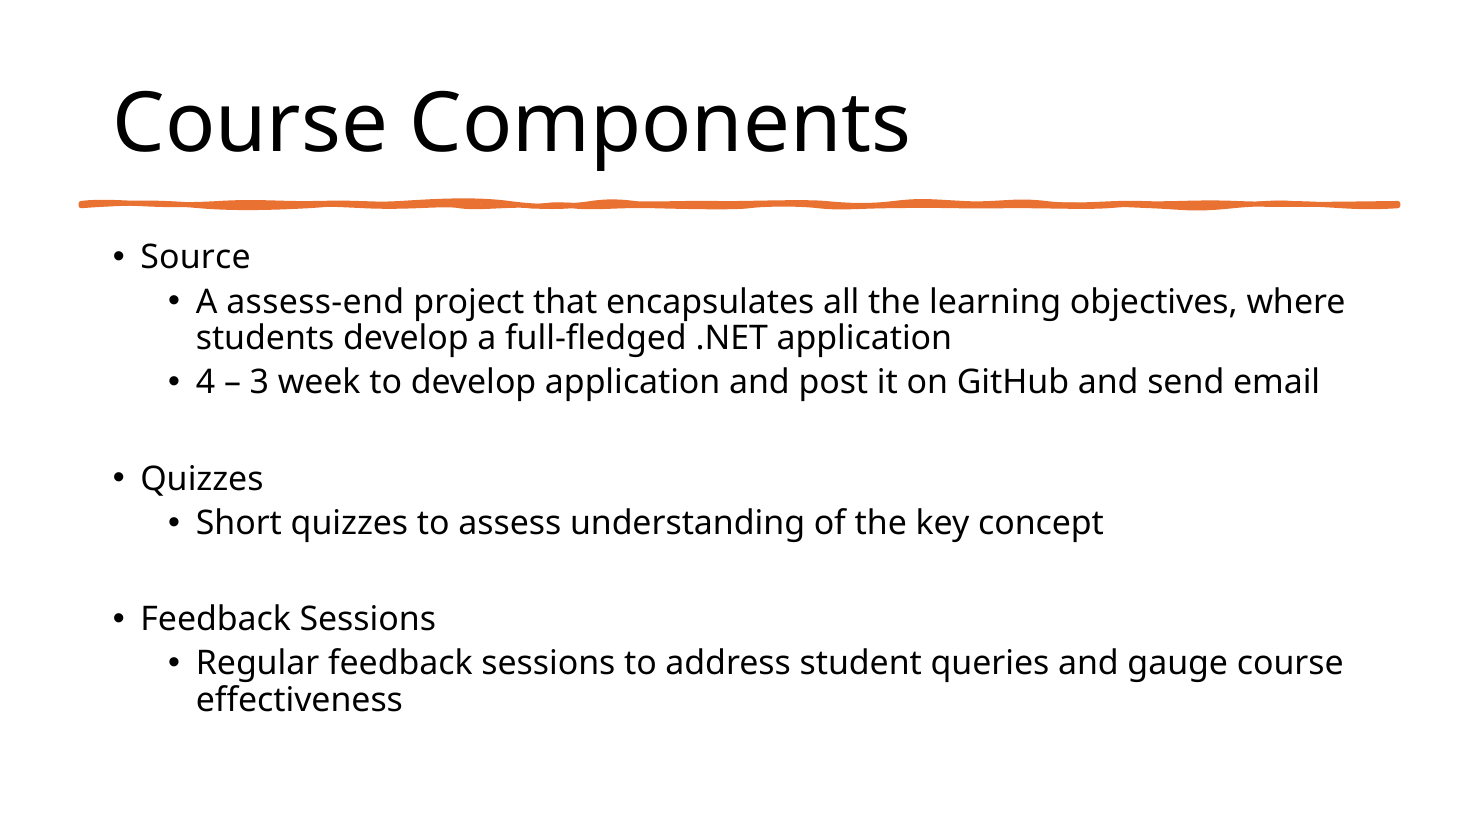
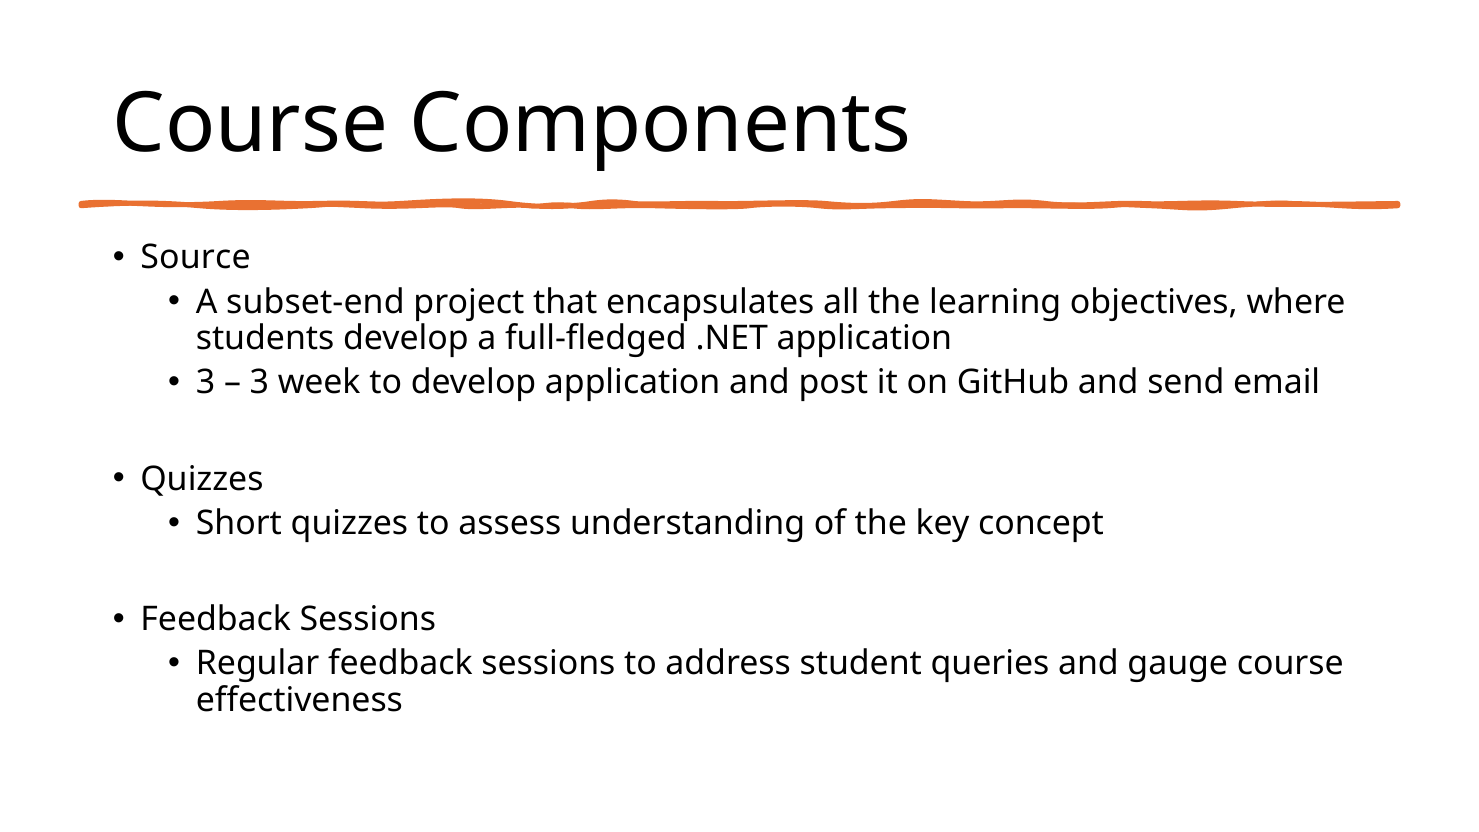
assess-end: assess-end -> subset-end
4 at (206, 383): 4 -> 3
